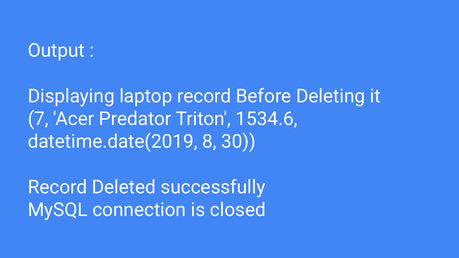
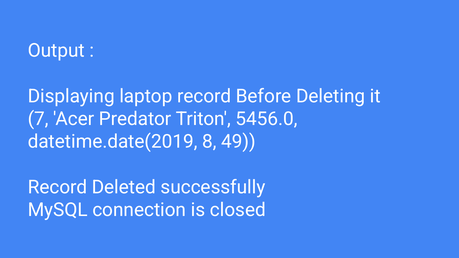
1534.6: 1534.6 -> 5456.0
30: 30 -> 49
